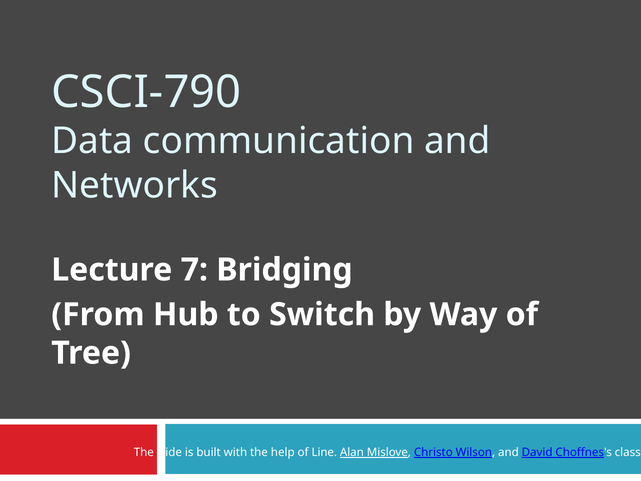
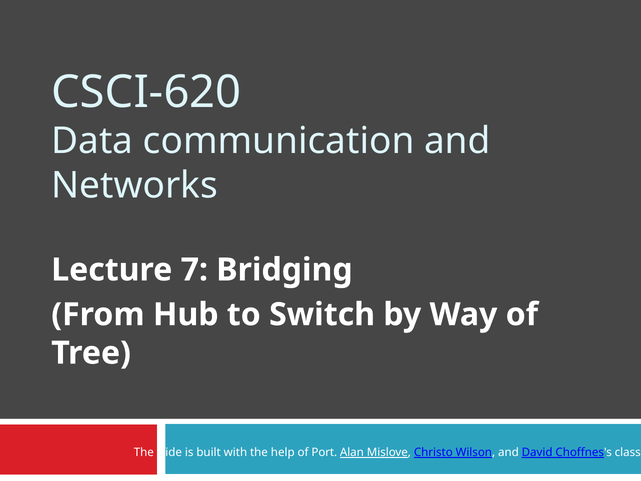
CSCI-790: CSCI-790 -> CSCI-620
Line: Line -> Port
